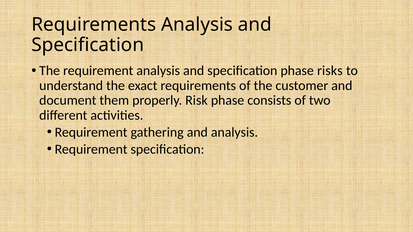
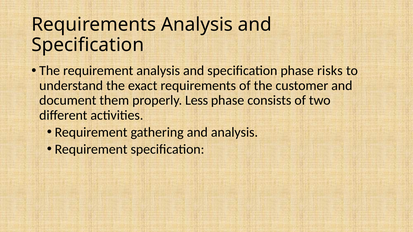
Risk: Risk -> Less
